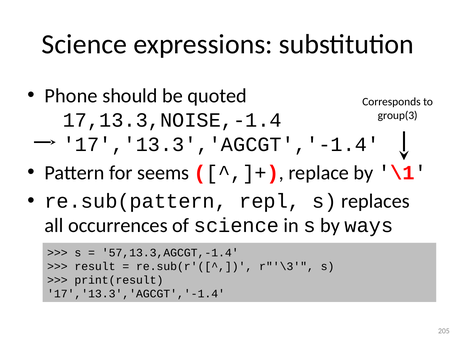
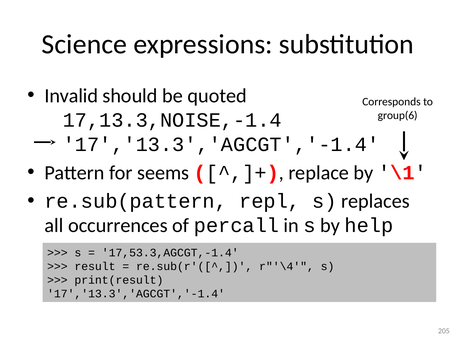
Phone: Phone -> Invalid
group(3: group(3 -> group(6
of science: science -> percall
ways: ways -> help
57,13.3,AGCGT,-1.4: 57,13.3,AGCGT,-1.4 -> 17,53.3,AGCGT,-1.4
r"'\3: r"'\3 -> r"'\4
